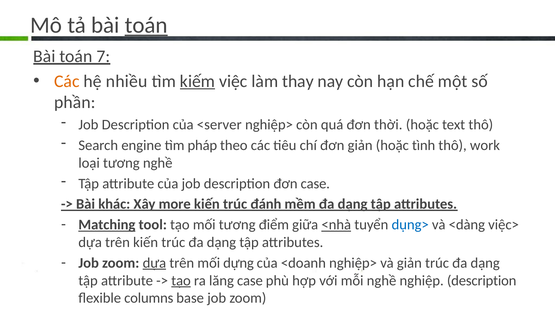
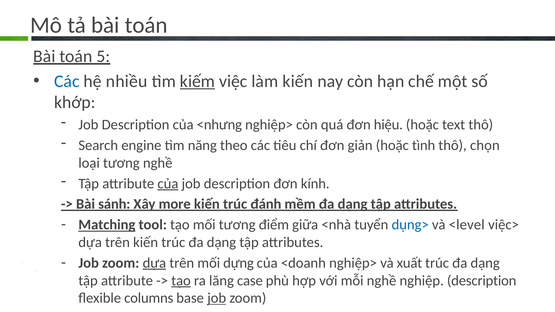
toán at (146, 25) underline: present -> none
7: 7 -> 5
Các at (67, 81) colour: orange -> blue
làm thay: thay -> kiến
phần: phần -> khớp
<server: <server -> <nhưng
thời: thời -> hiệu
pháp: pháp -> năng
work: work -> chọn
của at (168, 184) underline: none -> present
đơn case: case -> kính
khác: khác -> sánh
<nhà underline: present -> none
<dàng: <dàng -> <level
và giản: giản -> xuất
job at (217, 298) underline: none -> present
